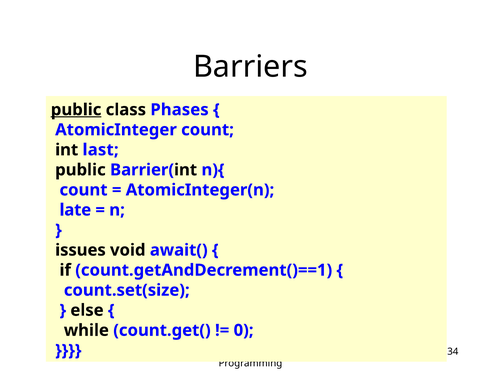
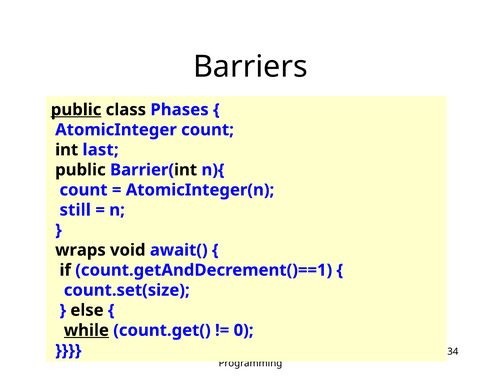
late: late -> still
issues: issues -> wraps
while underline: none -> present
